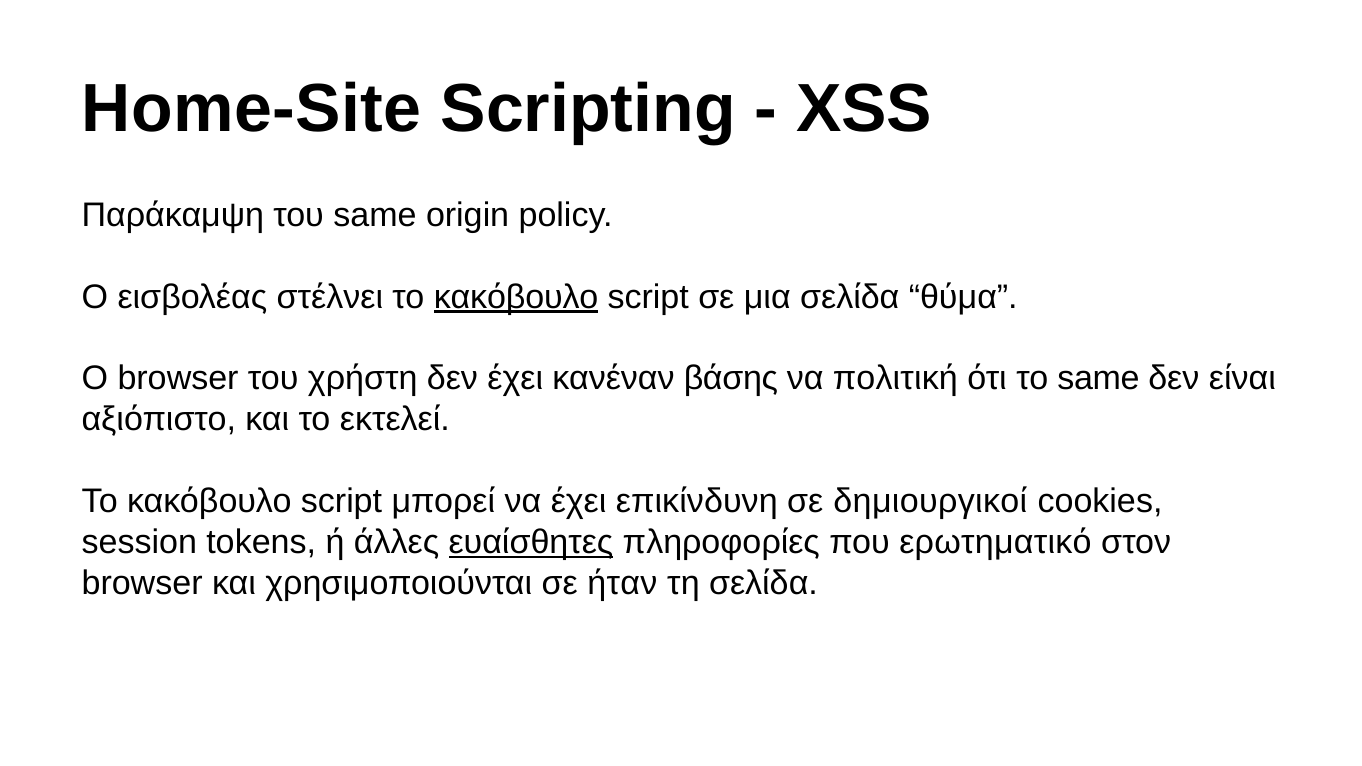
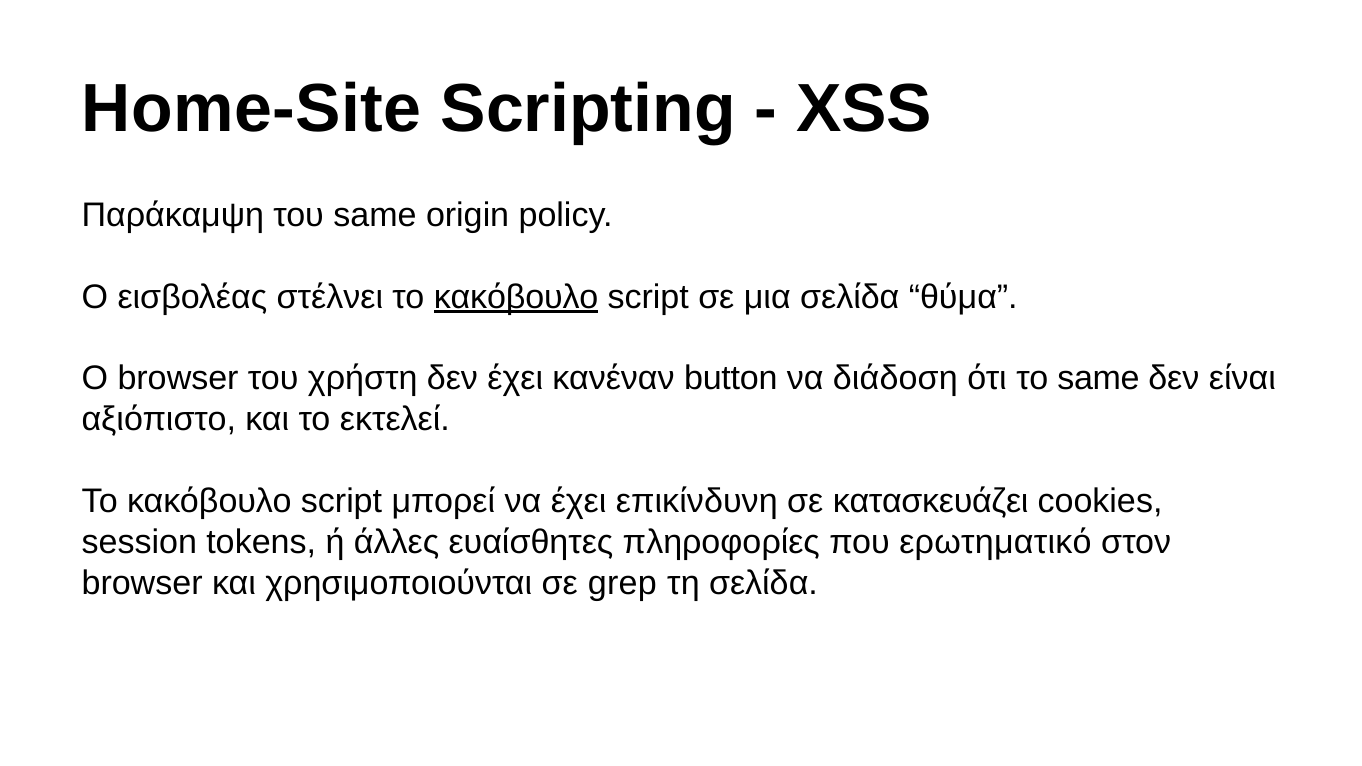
βάσης: βάσης -> button
πολιτική: πολιτική -> διάδοση
δημιουργικοί: δημιουργικοί -> κατασκευάζει
ευαίσθητες underline: present -> none
ήταν: ήταν -> grep
